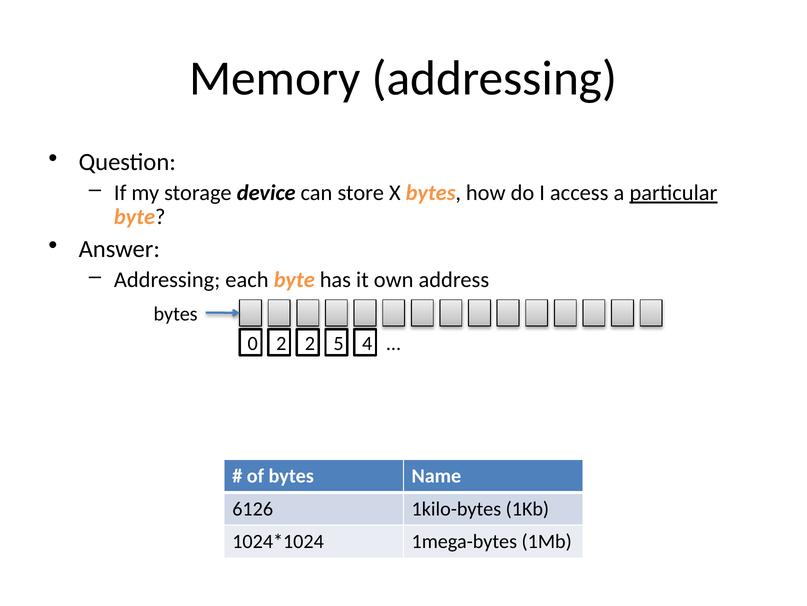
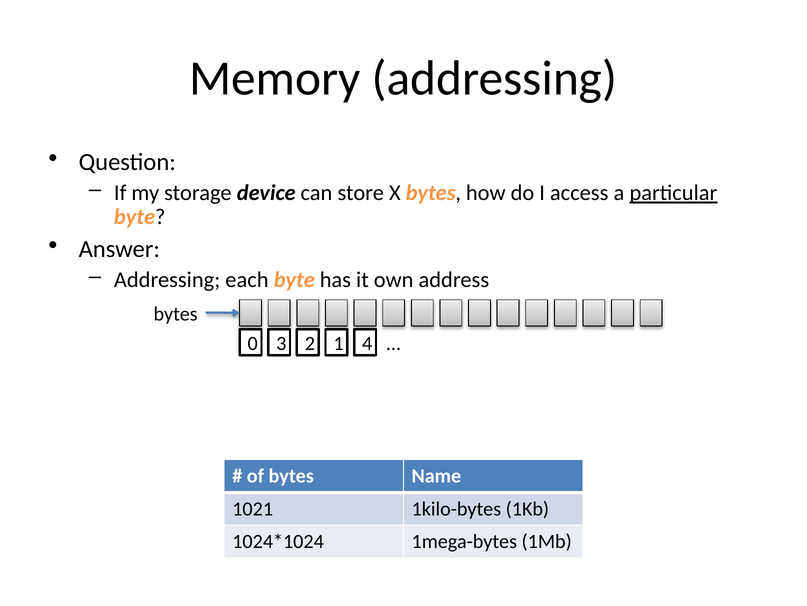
0 2: 2 -> 3
5: 5 -> 1
6126: 6126 -> 1021
